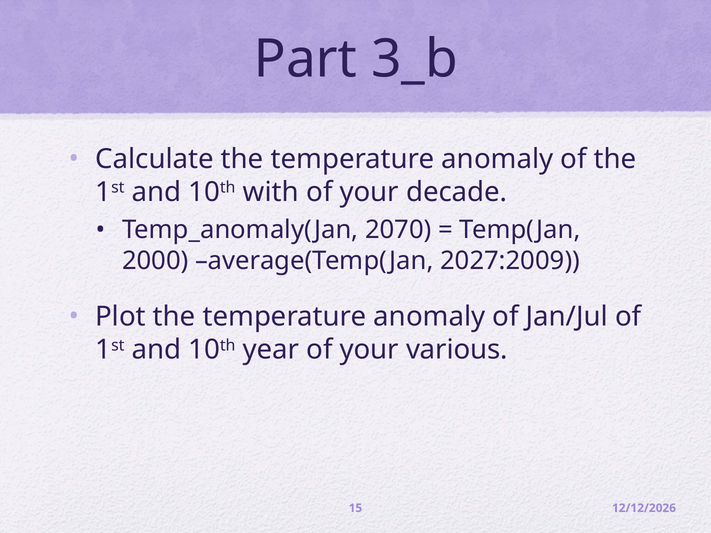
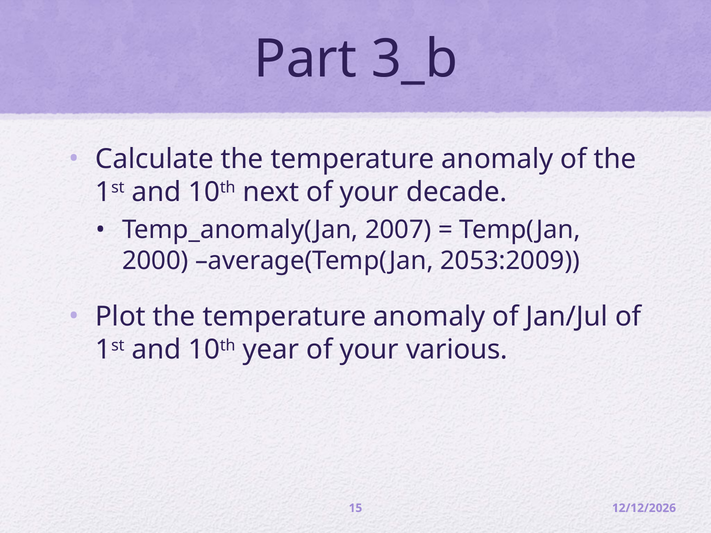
with: with -> next
2070: 2070 -> 2007
2027:2009: 2027:2009 -> 2053:2009
